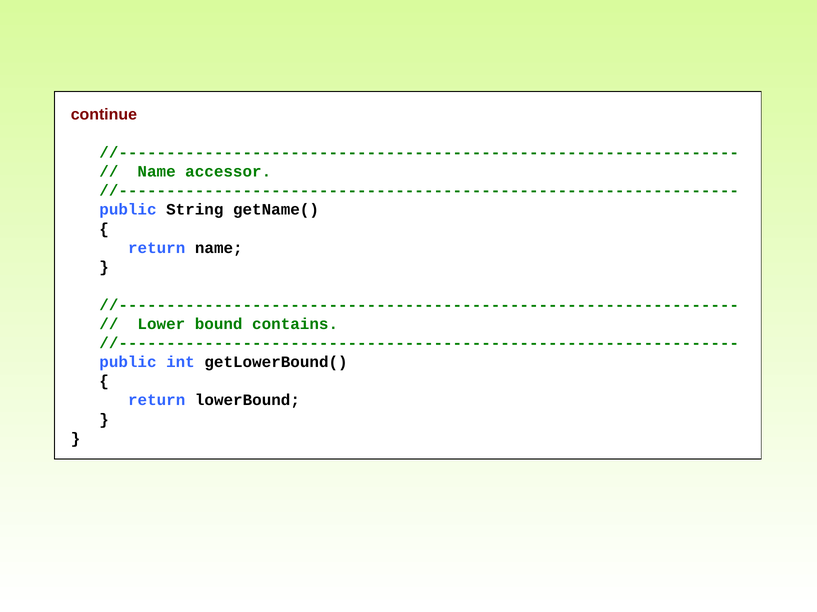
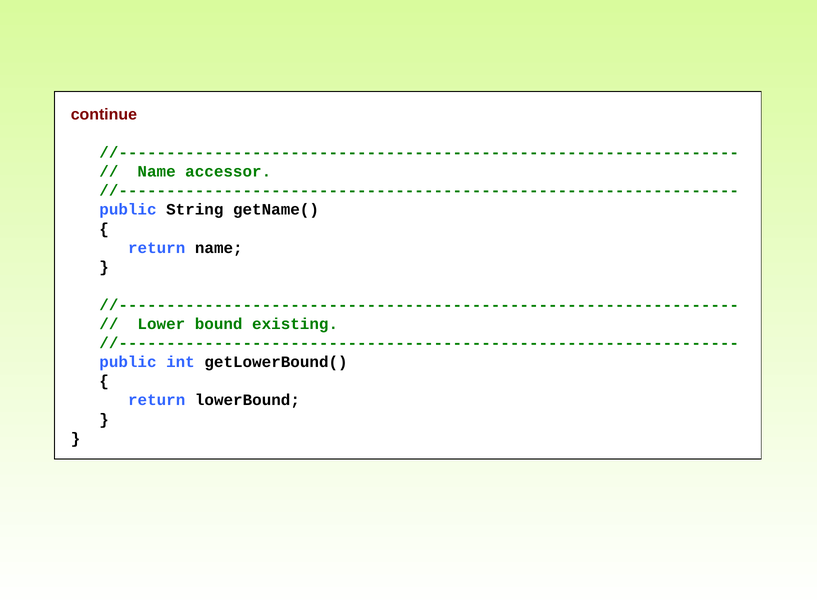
contains: contains -> existing
